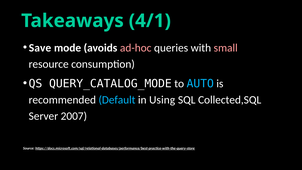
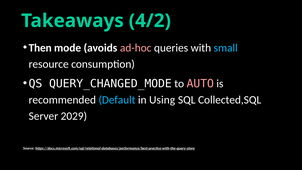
4/1: 4/1 -> 4/2
Save: Save -> Then
small colour: pink -> light blue
QUERY_CATALOG_MODE: QUERY_CATALOG_MODE -> QUERY_CHANGED_MODE
AUTO colour: light blue -> pink
2007: 2007 -> 2029
